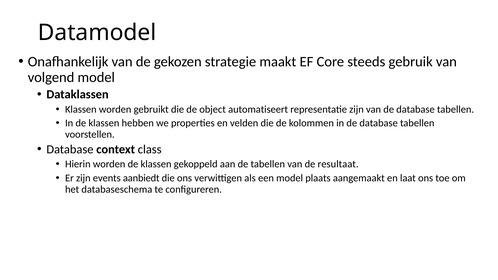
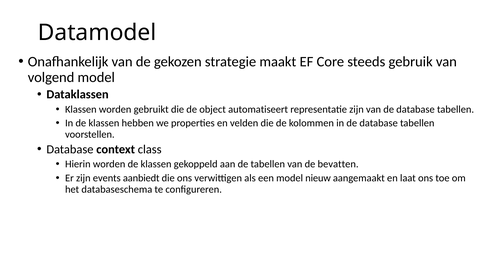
resultaat: resultaat -> bevatten
plaats: plaats -> nieuw
